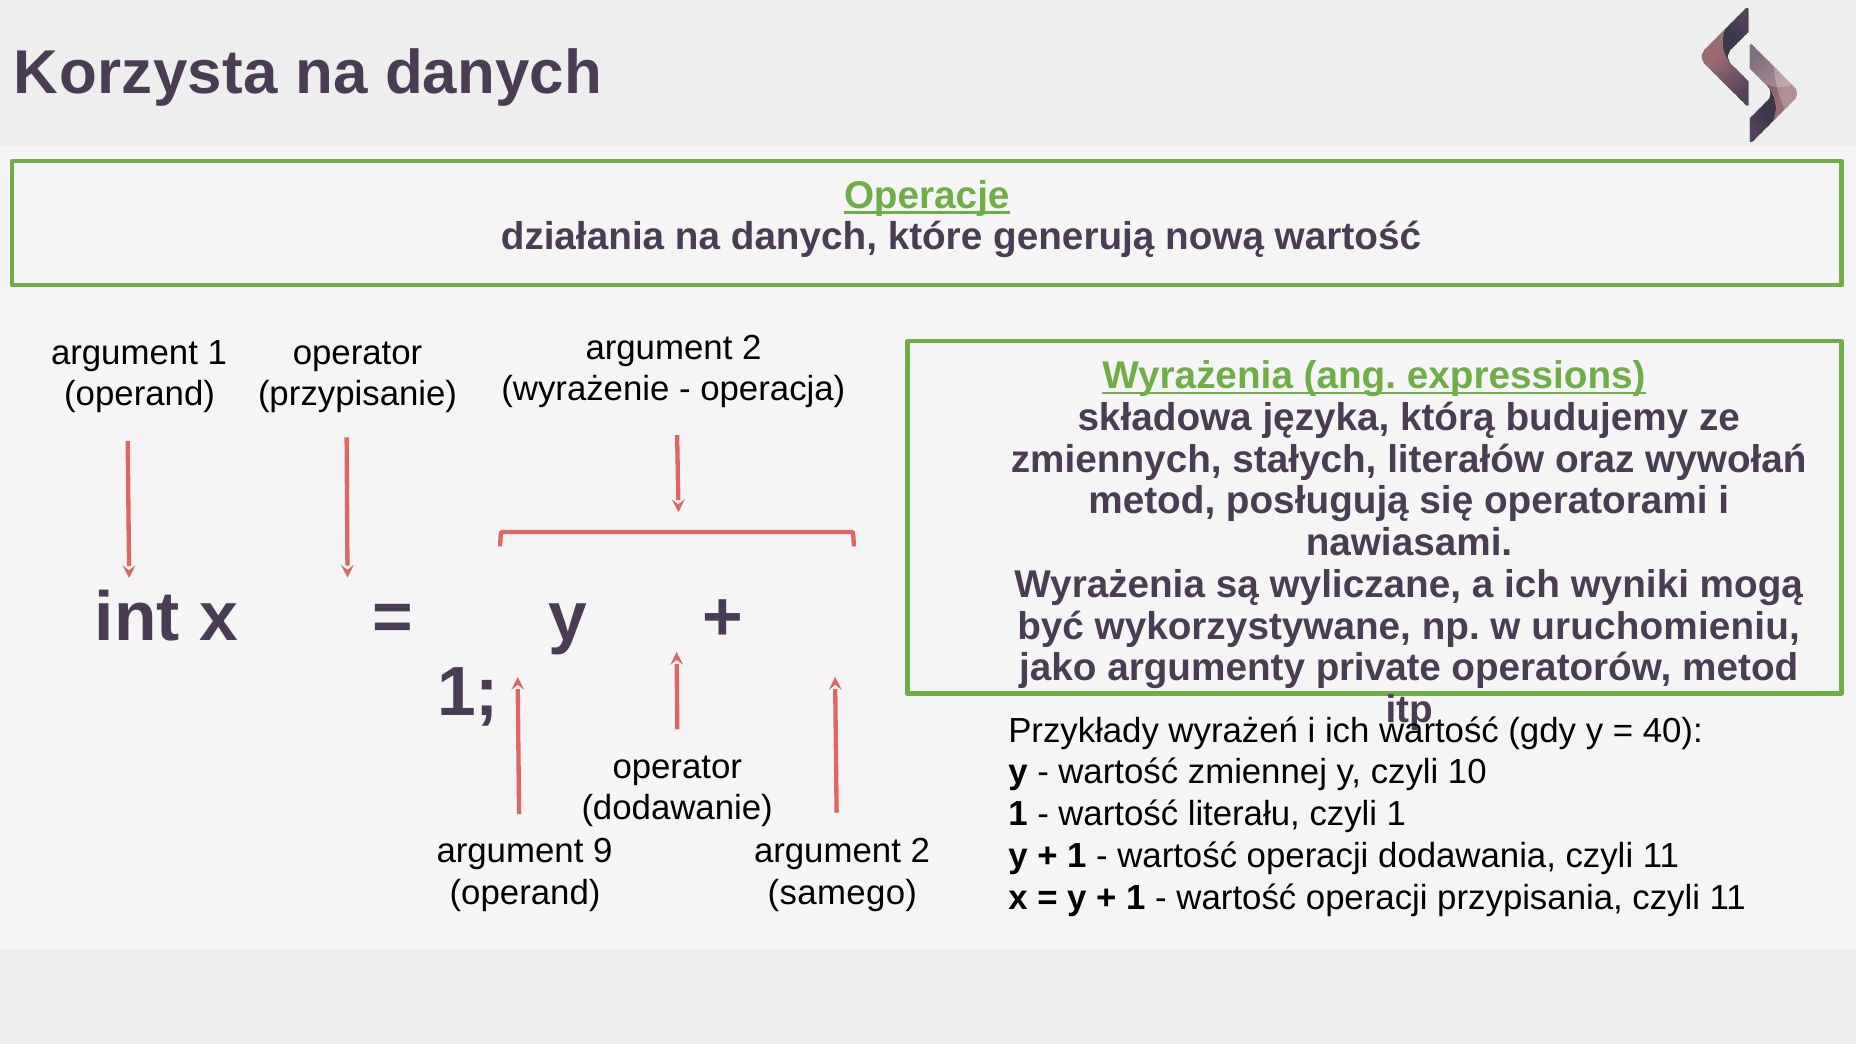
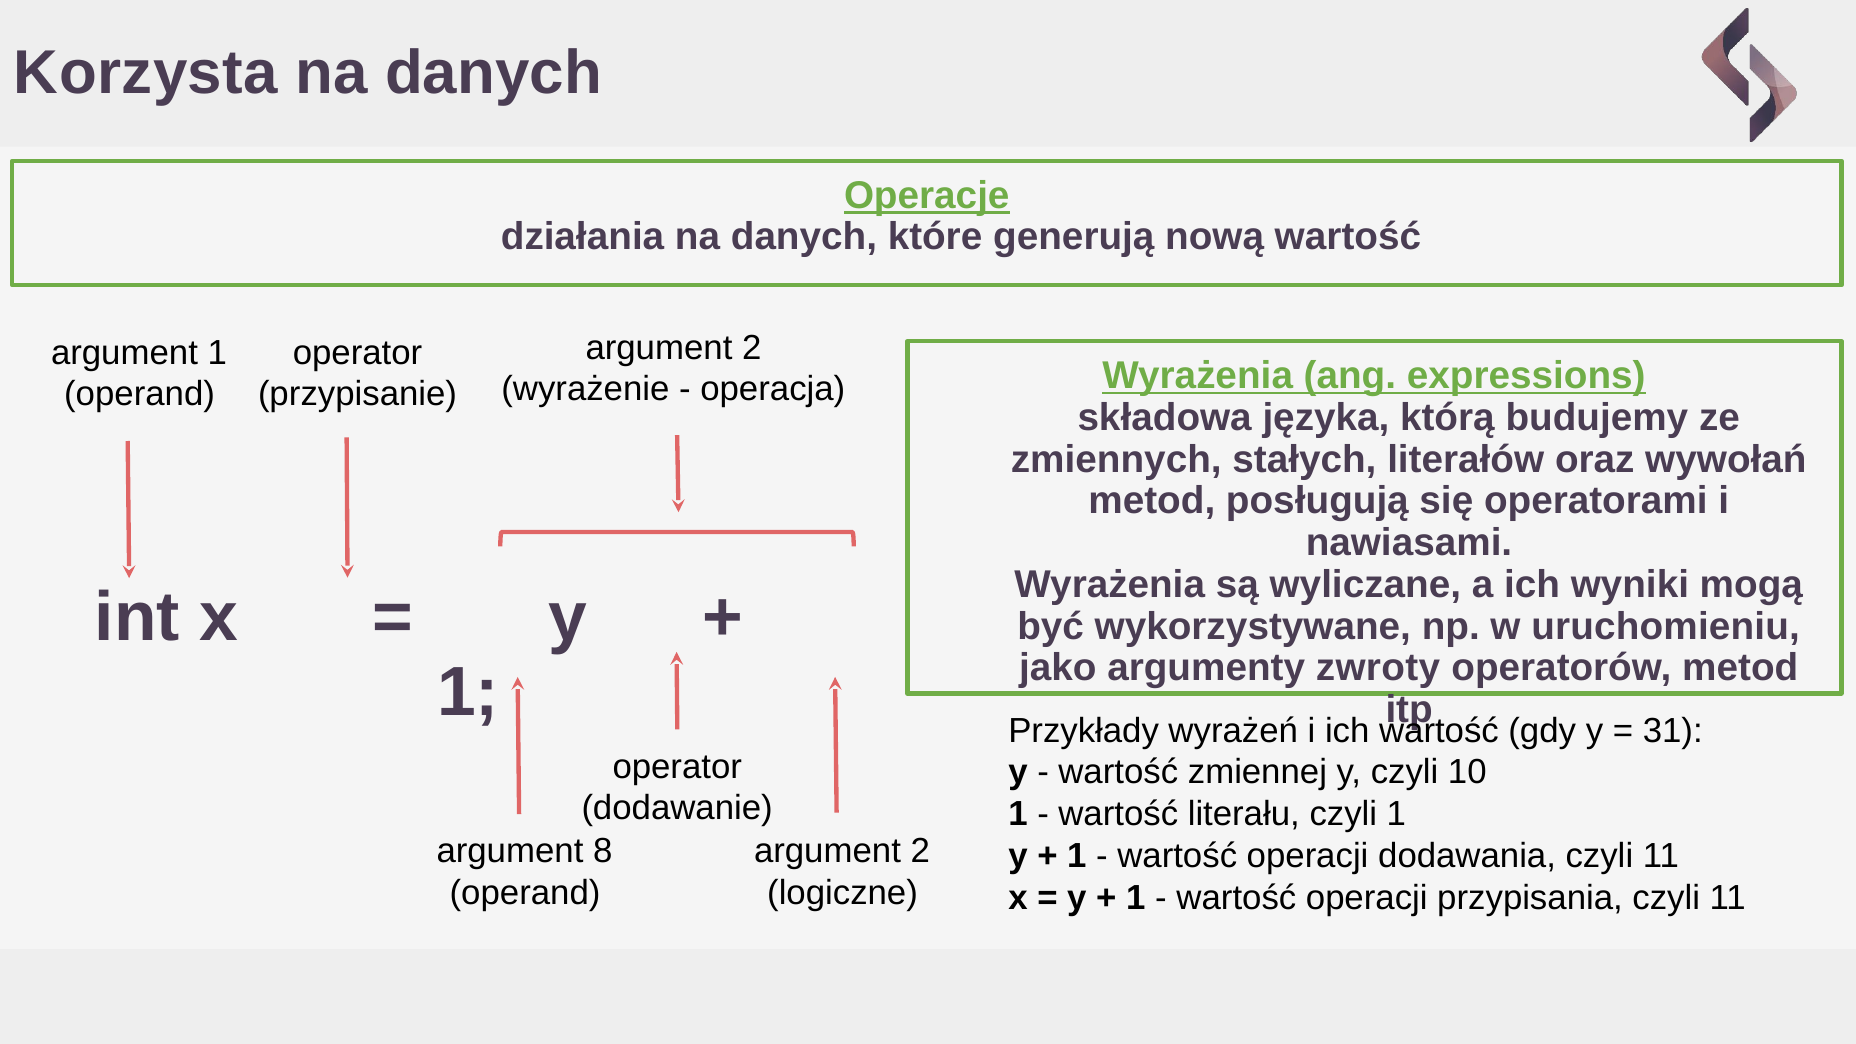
private: private -> zwroty
40: 40 -> 31
9: 9 -> 8
samego: samego -> logiczne
